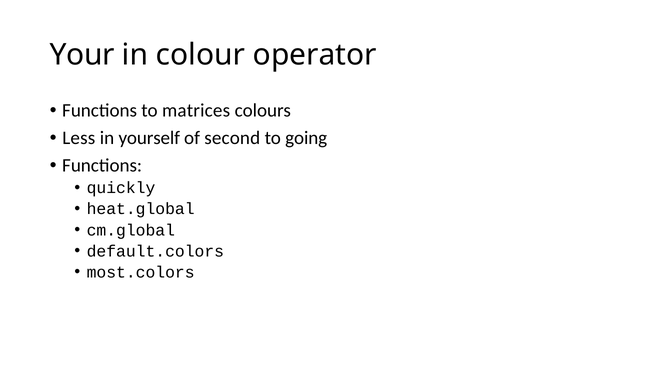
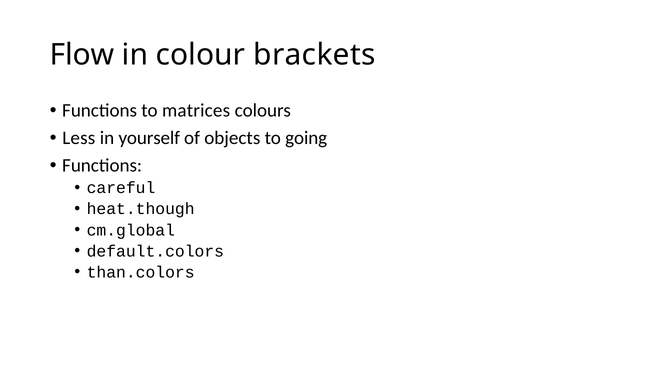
Your: Your -> Flow
operator: operator -> brackets
second: second -> objects
quickly: quickly -> careful
heat.global: heat.global -> heat.though
most.colors: most.colors -> than.colors
